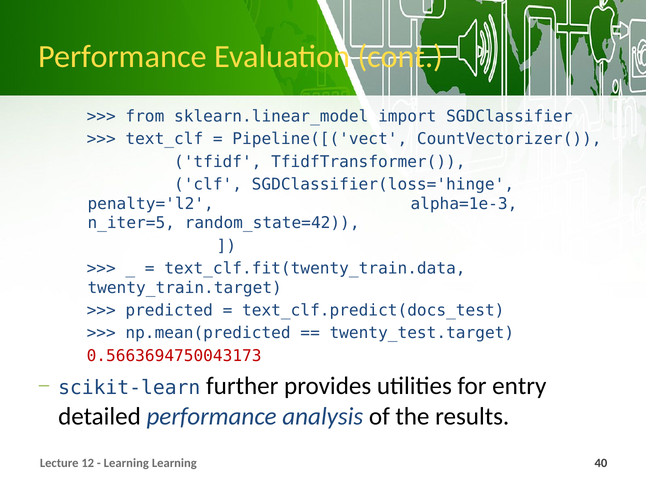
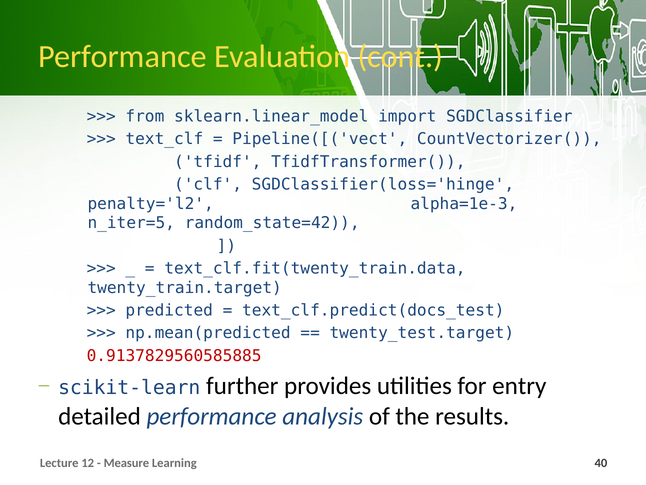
0.5663694750043173: 0.5663694750043173 -> 0.9137829560585885
Learning at (126, 463): Learning -> Measure
